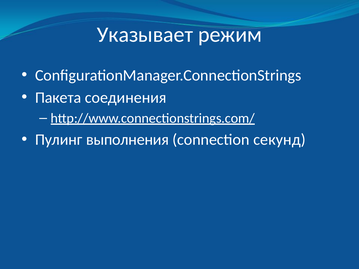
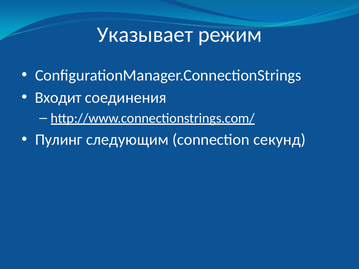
Пакета: Пакета -> Входит
выполнения: выполнения -> следующим
